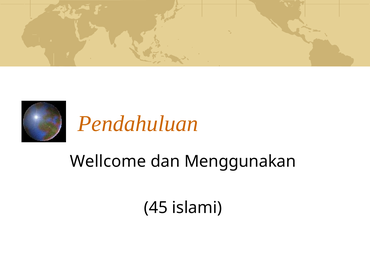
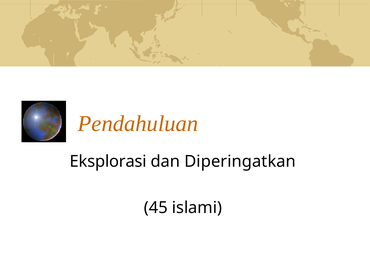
Wellcome: Wellcome -> Eksplorasi
Menggunakan: Menggunakan -> Diperingatkan
